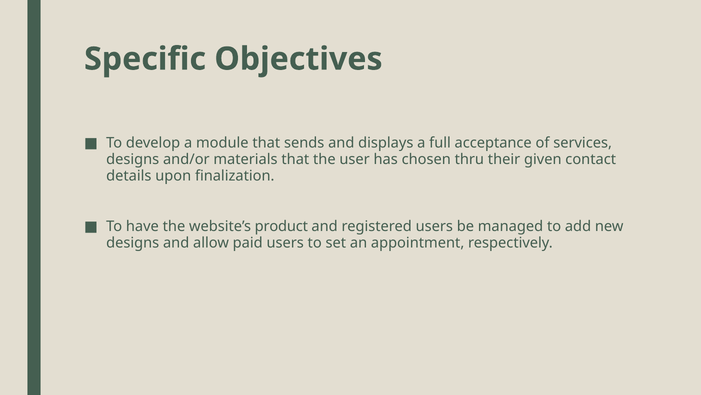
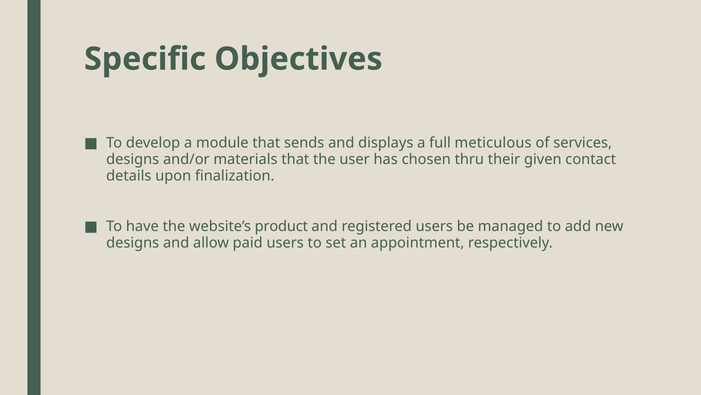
acceptance: acceptance -> meticulous
